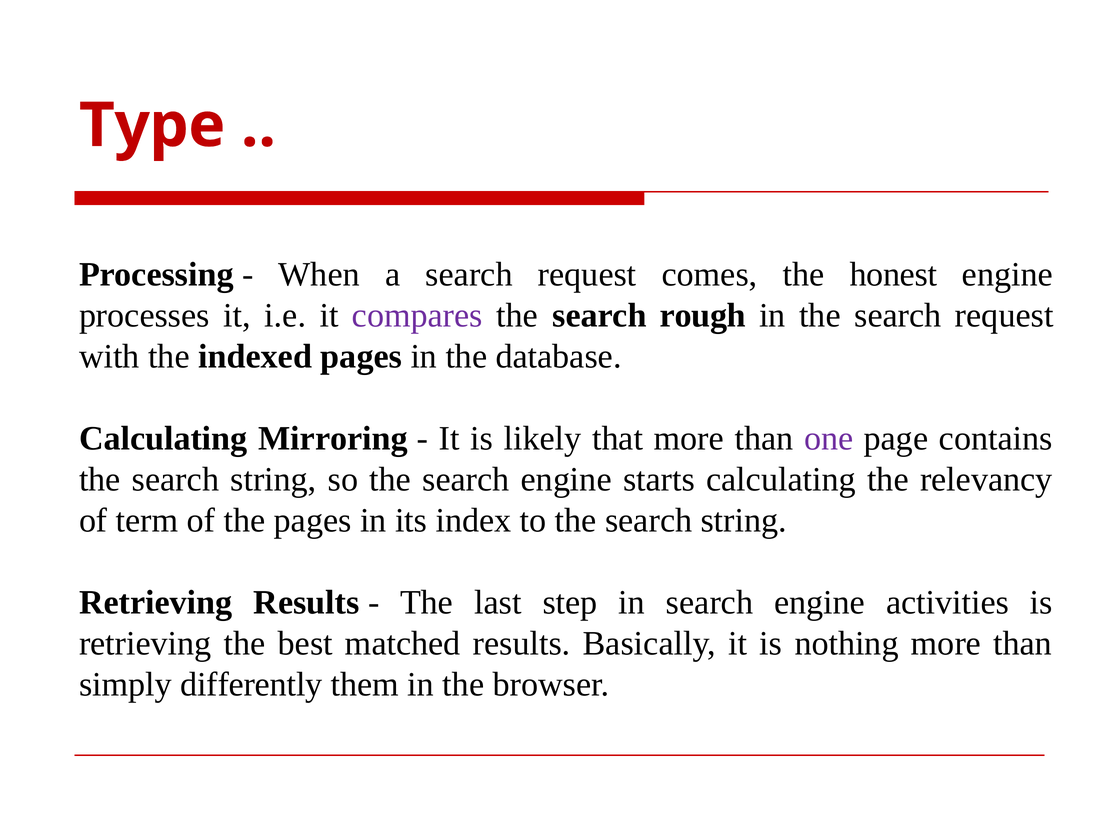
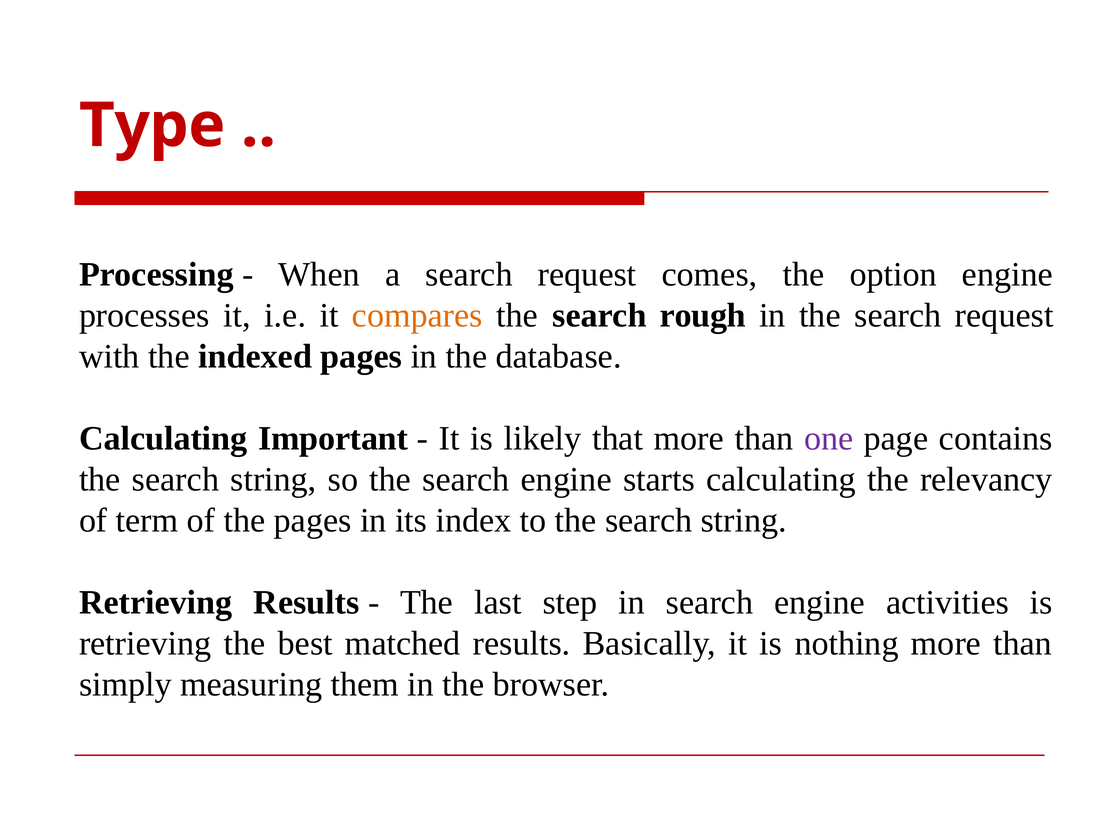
honest: honest -> option
compares colour: purple -> orange
Mirroring: Mirroring -> Important
differently: differently -> measuring
